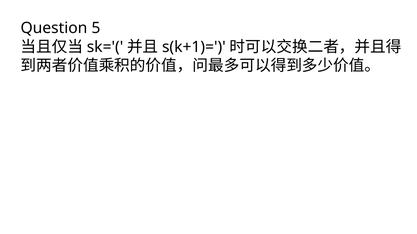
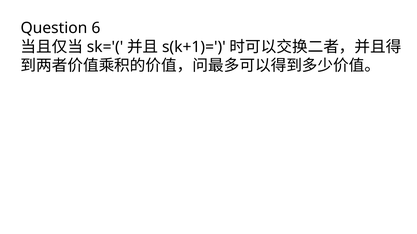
5: 5 -> 6
